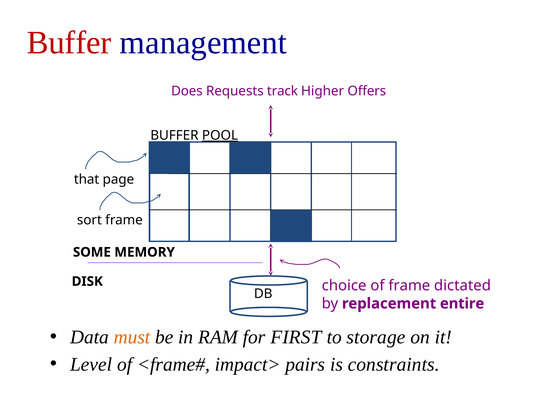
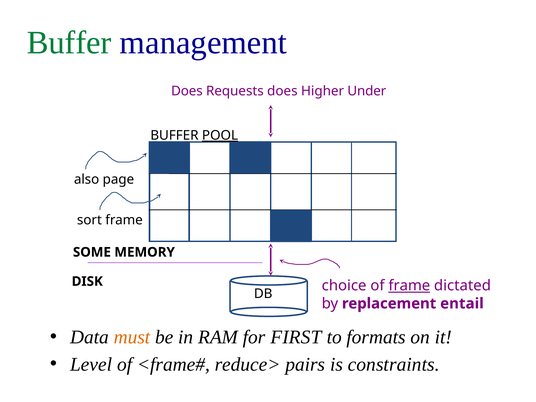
Buffer at (69, 43) colour: red -> green
Requests track: track -> does
Offers: Offers -> Under
that: that -> also
frame at (409, 286) underline: none -> present
entire: entire -> entail
storage: storage -> formats
impact>: impact> -> reduce>
